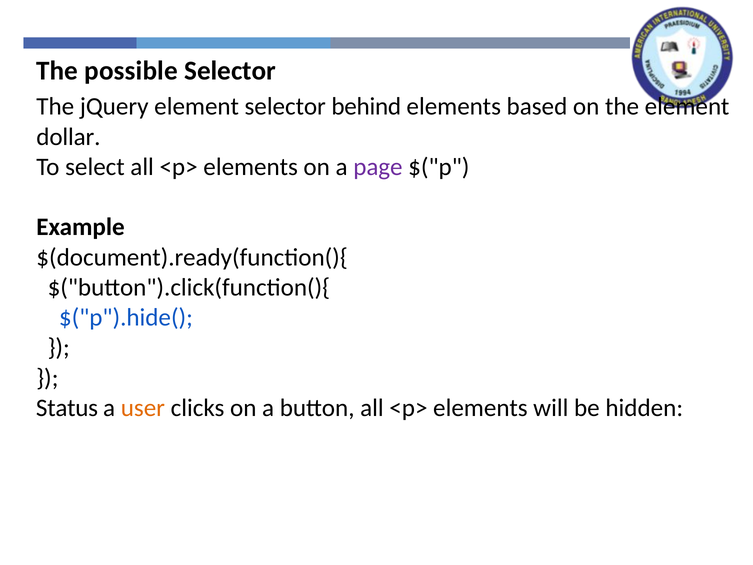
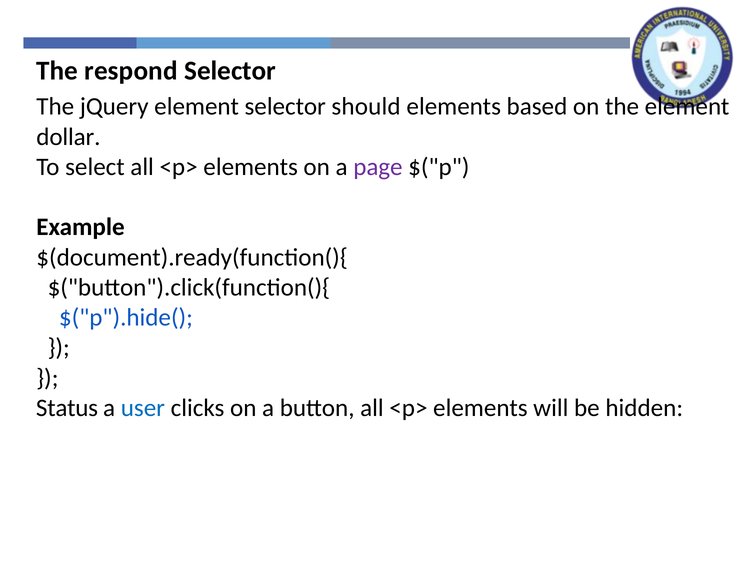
possible: possible -> respond
behind: behind -> should
user colour: orange -> blue
